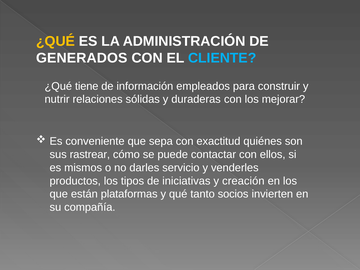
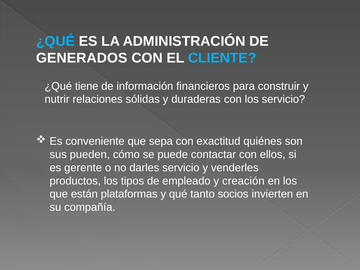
¿QUÉ at (56, 41) colour: yellow -> light blue
empleados: empleados -> financieros
los mejorar: mejorar -> servicio
rastrear: rastrear -> pueden
mismos: mismos -> gerente
iniciativas: iniciativas -> empleado
